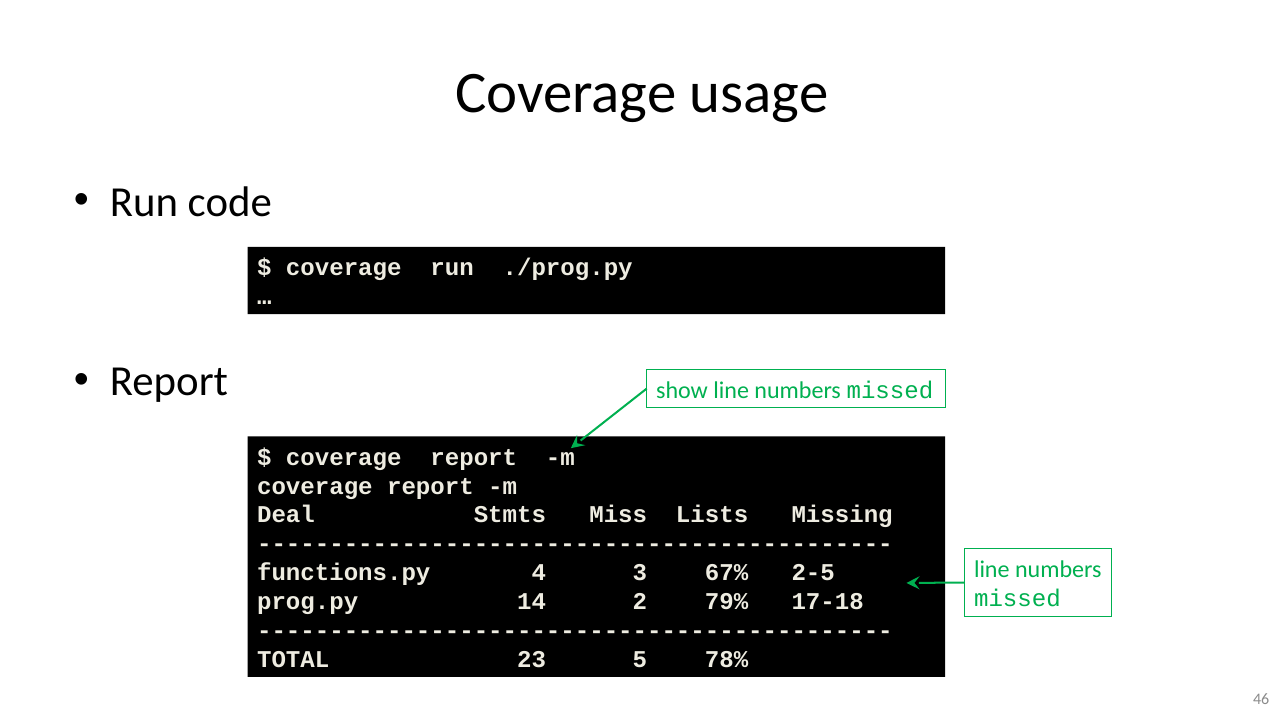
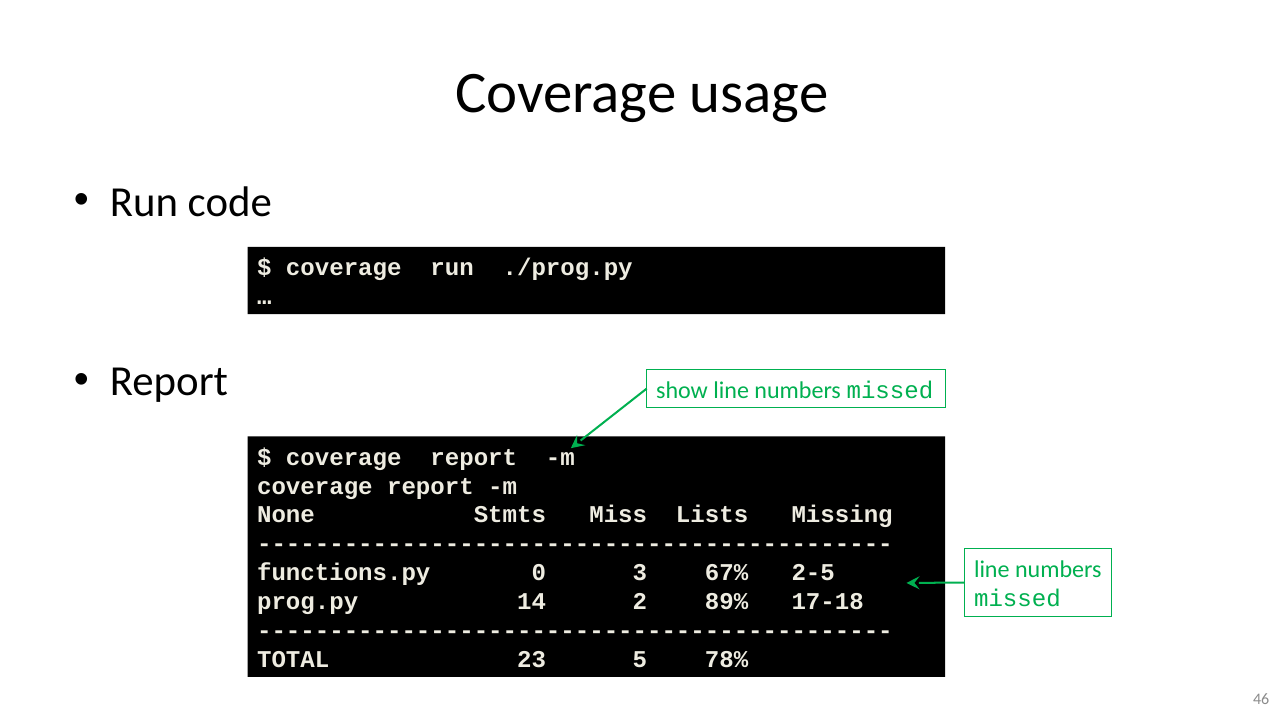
Deal: Deal -> None
4: 4 -> 0
79%: 79% -> 89%
